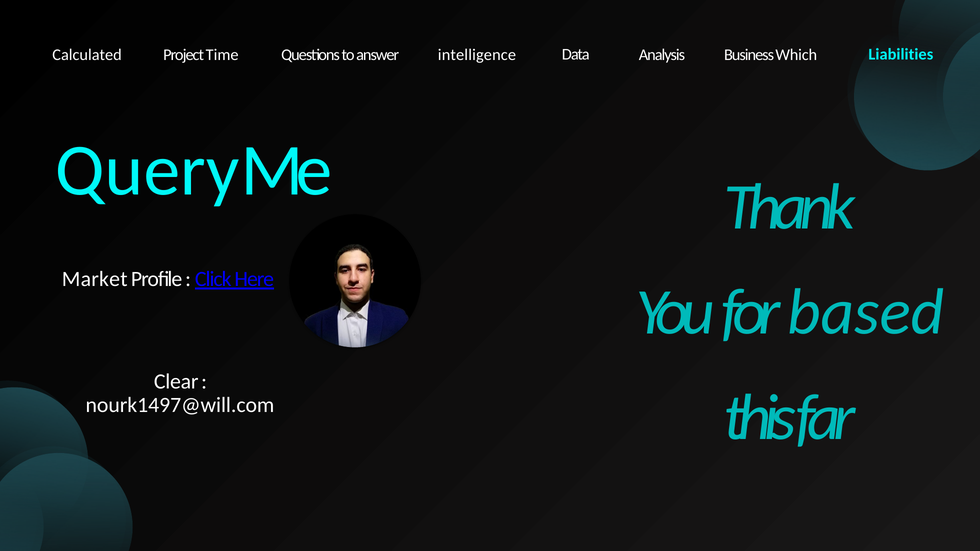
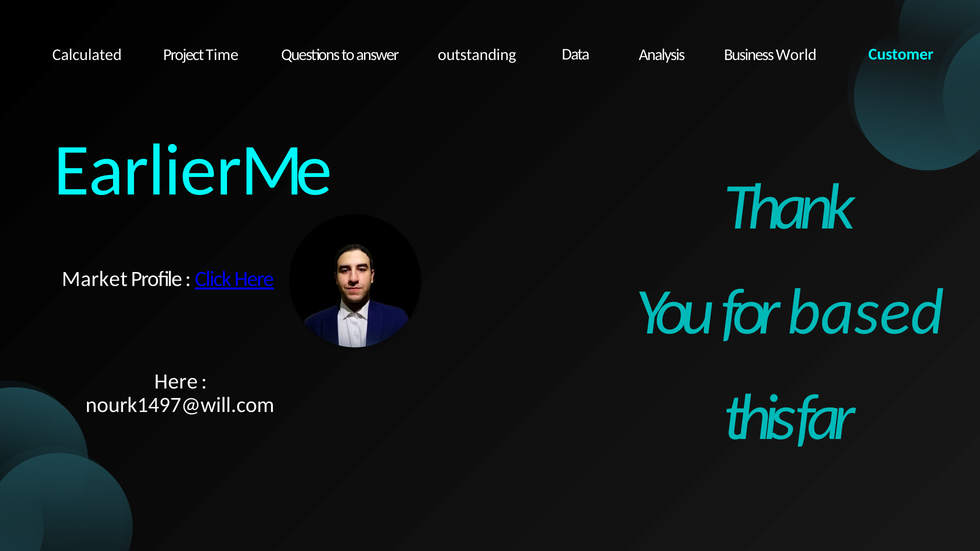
Which: Which -> World
intelligence: intelligence -> outstanding
Liabilities: Liabilities -> Customer
Query: Query -> Earlier
Clear at (176, 382): Clear -> Here
